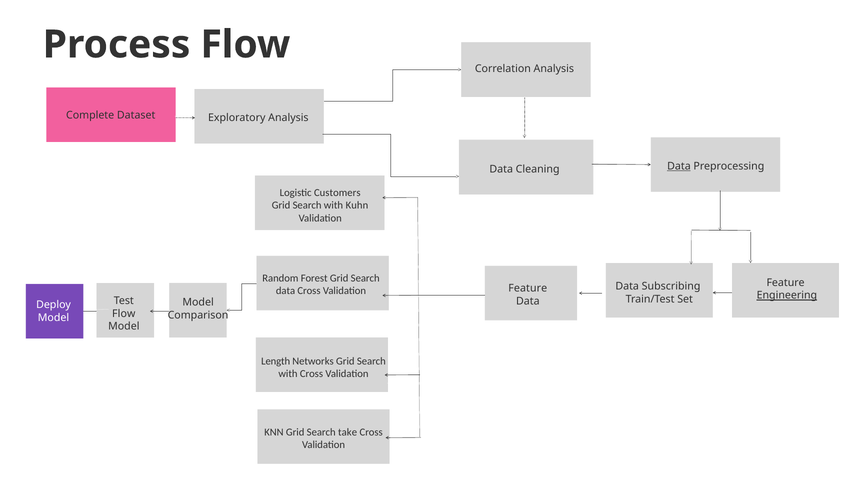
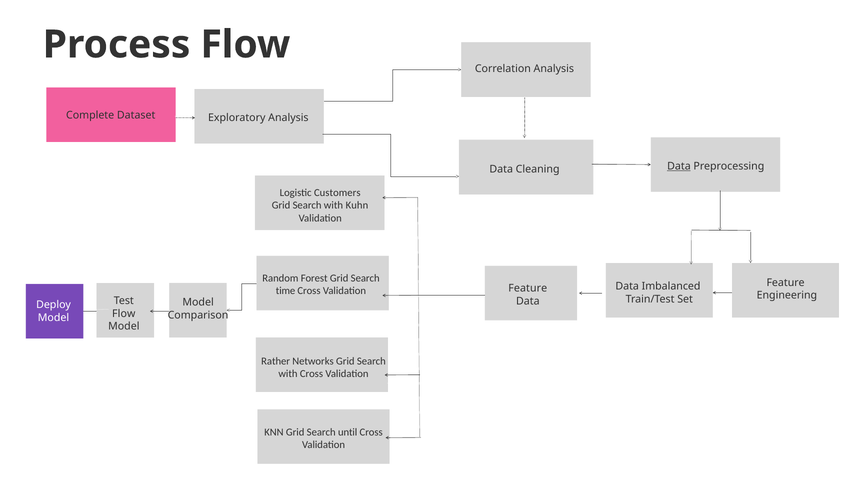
Subscribing: Subscribing -> Imbalanced
data at (286, 291): data -> time
Engineering underline: present -> none
Length: Length -> Rather
take: take -> until
